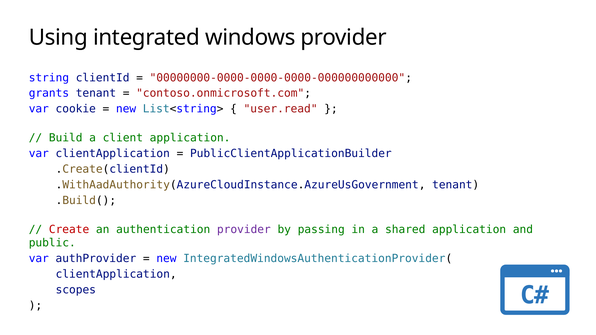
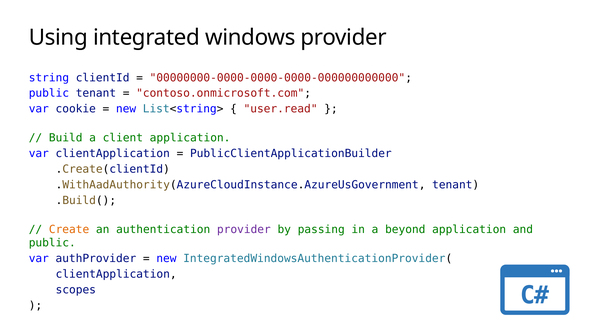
grants at (49, 93): grants -> public
Create colour: red -> orange
shared: shared -> beyond
